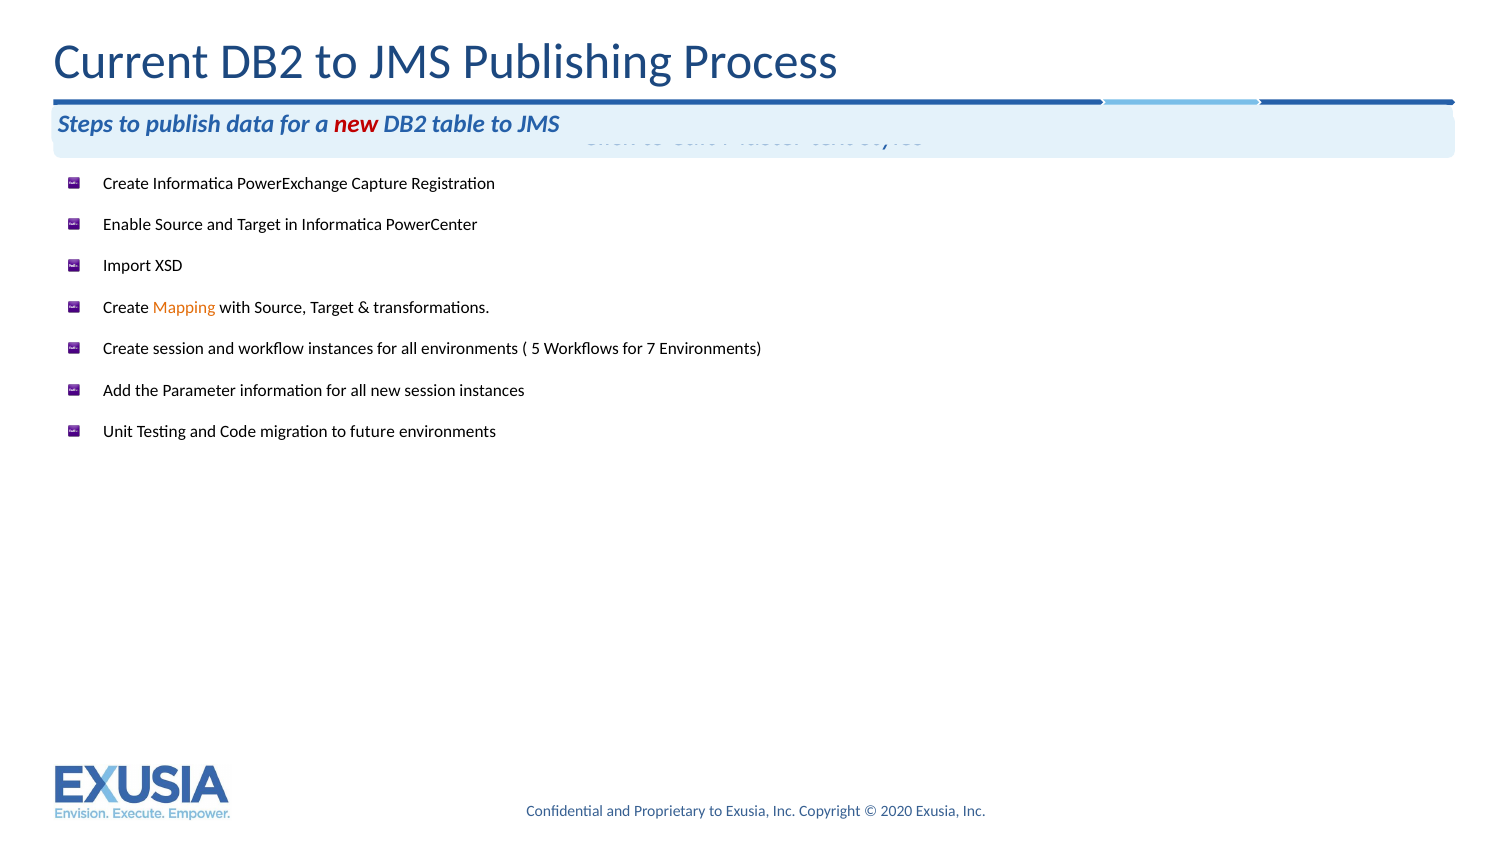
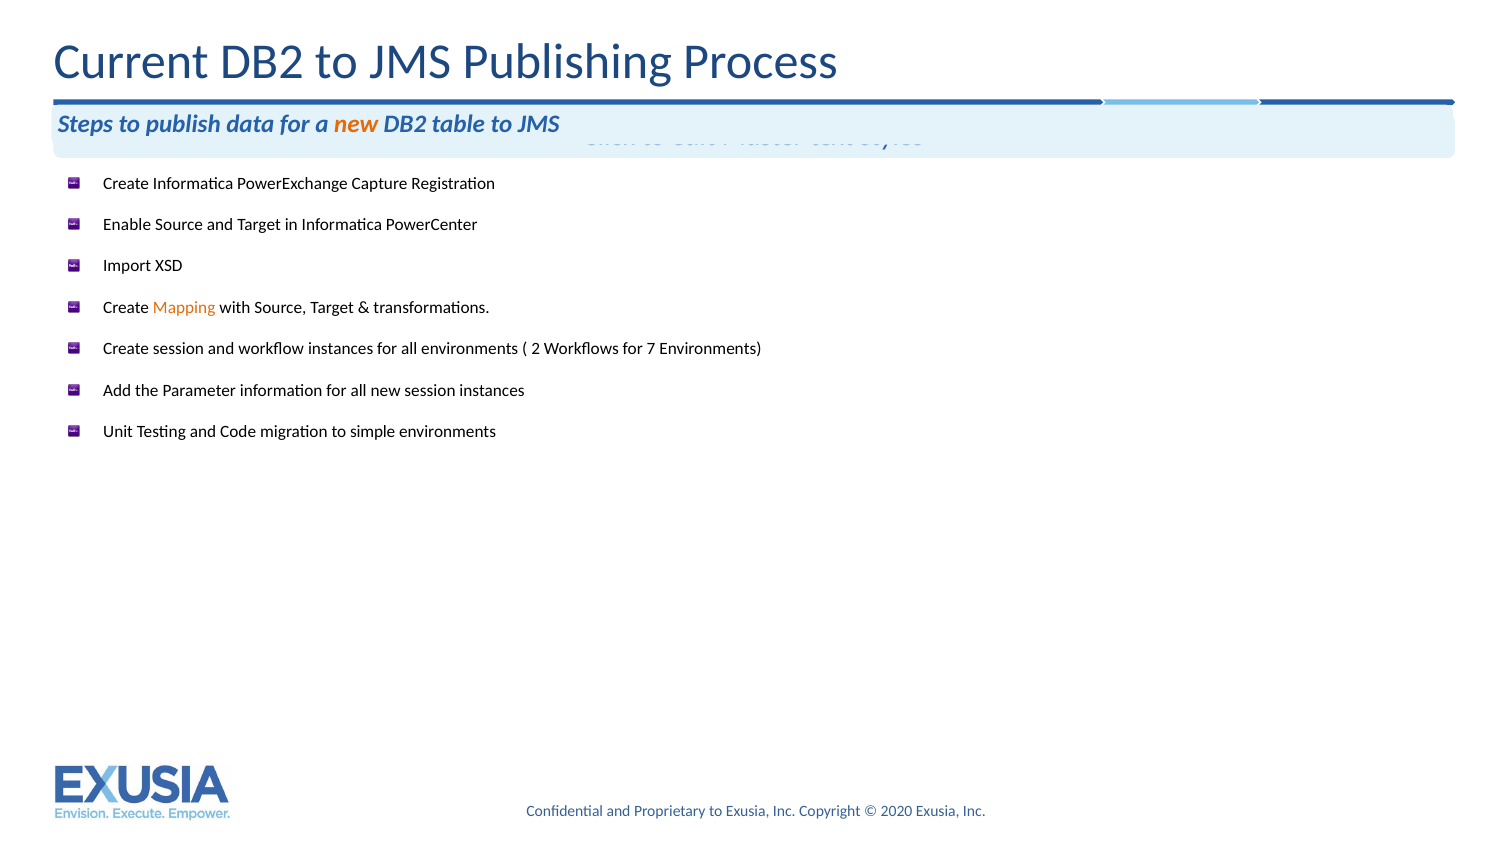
new at (356, 124) colour: red -> orange
5: 5 -> 2
future: future -> simple
